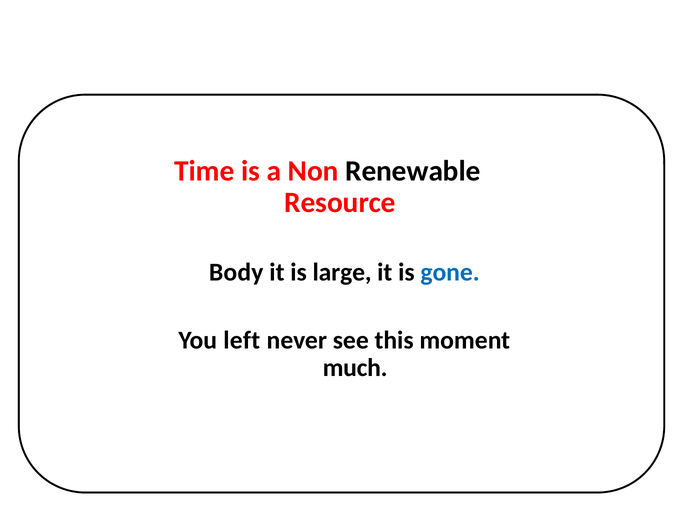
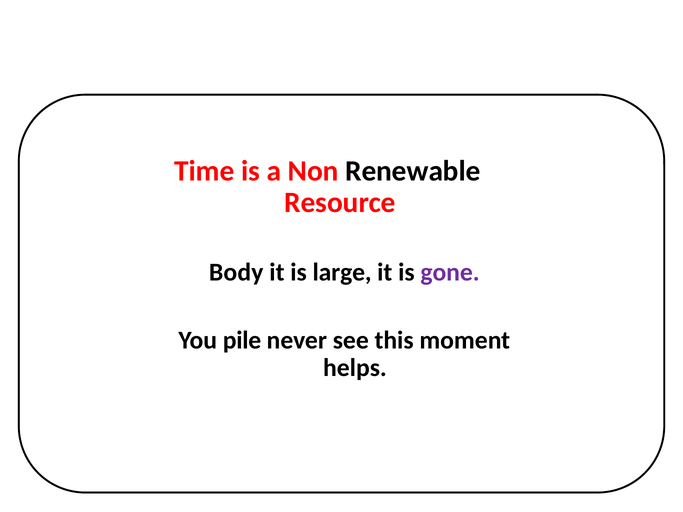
gone colour: blue -> purple
left: left -> pile
much: much -> helps
